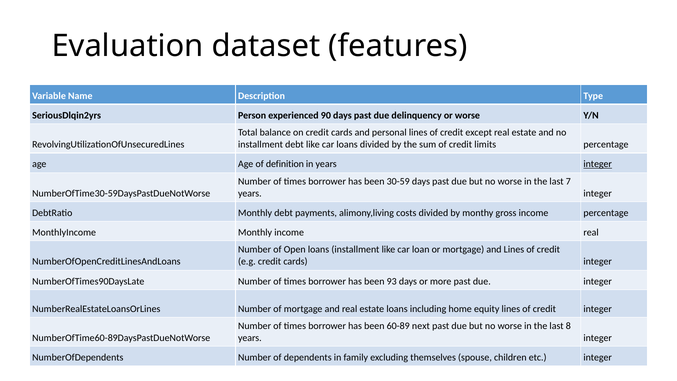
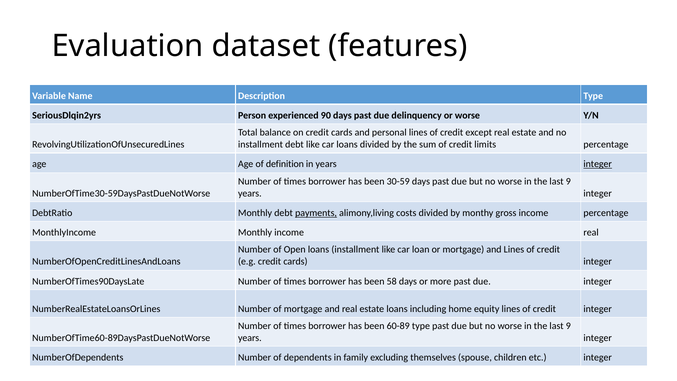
7 at (568, 181): 7 -> 9
payments underline: none -> present
93: 93 -> 58
60-89 next: next -> type
8 at (568, 326): 8 -> 9
